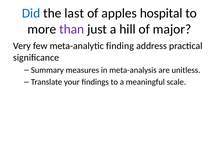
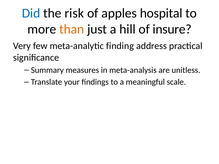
last: last -> risk
than colour: purple -> orange
major: major -> insure
